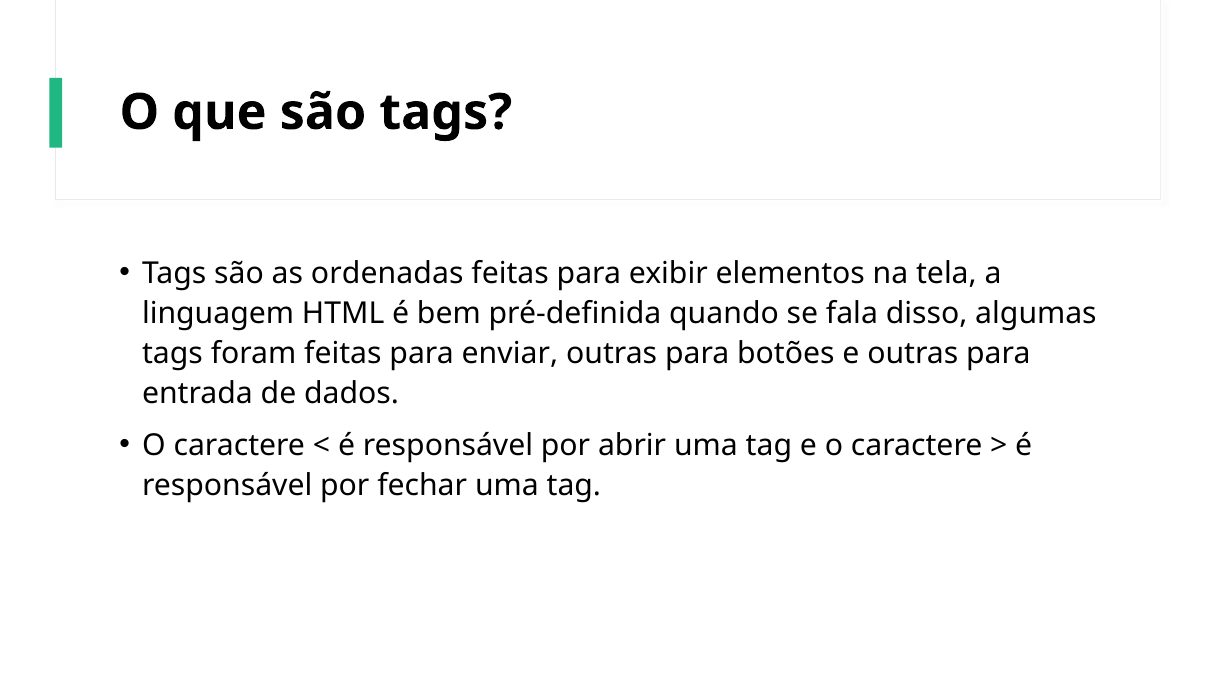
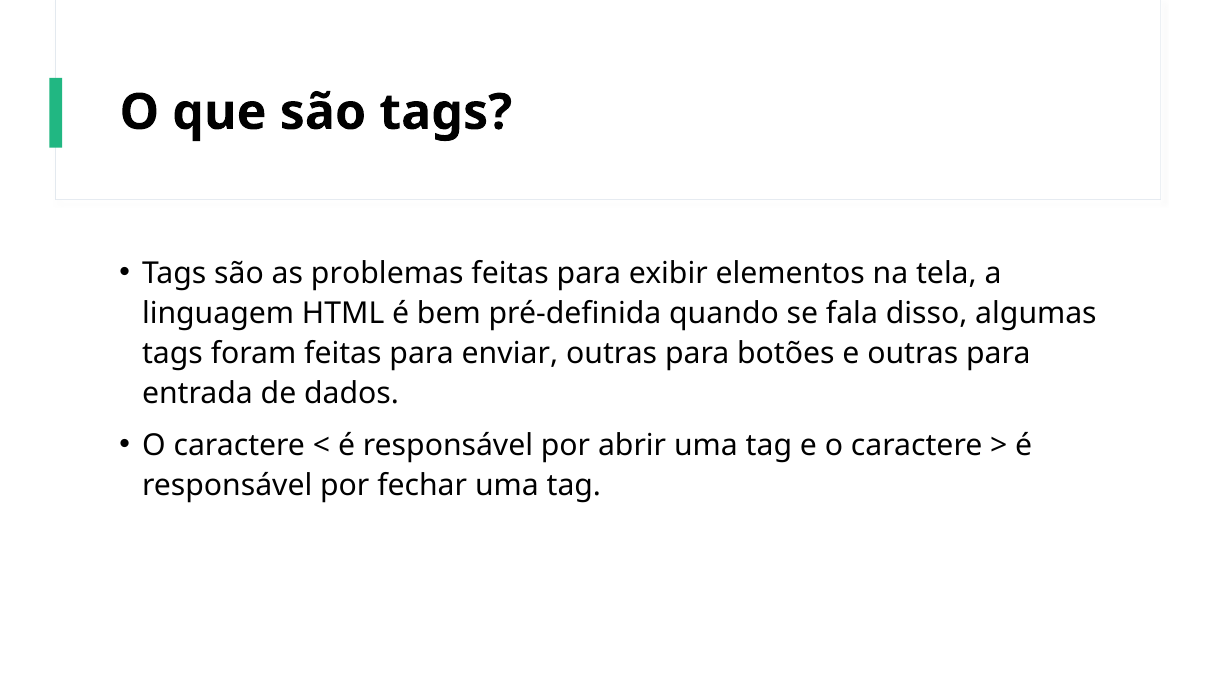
ordenadas: ordenadas -> problemas
